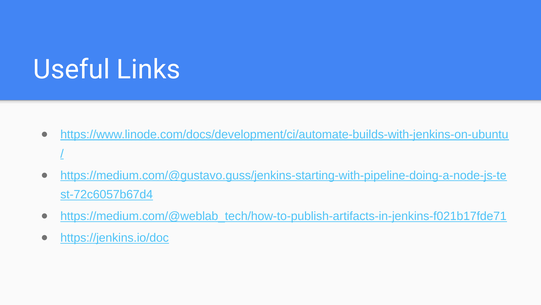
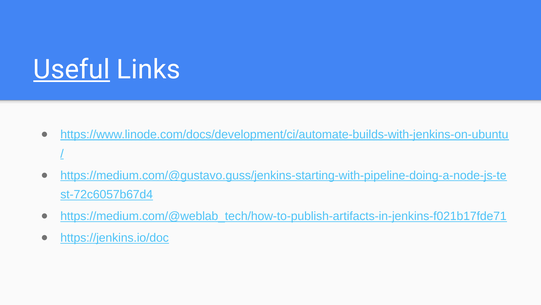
Useful underline: none -> present
